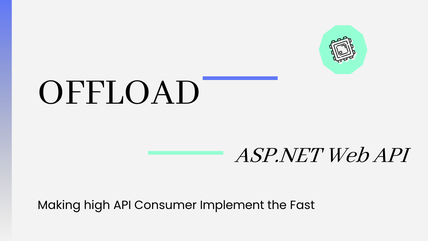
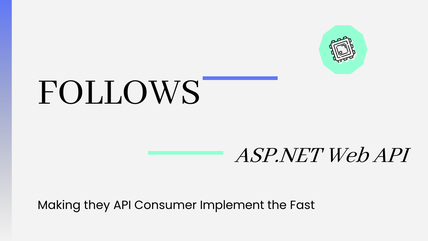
OFFLOAD: OFFLOAD -> FOLLOWS
high: high -> they
